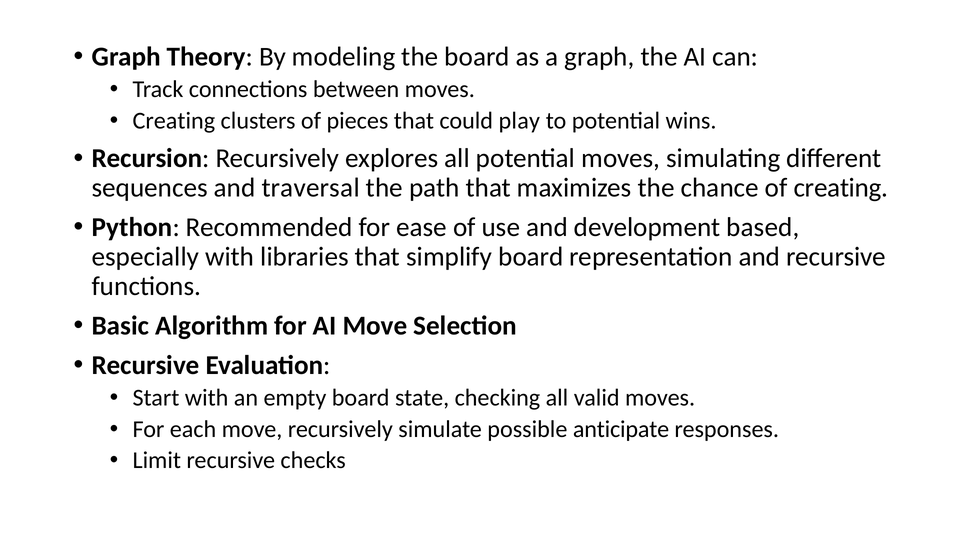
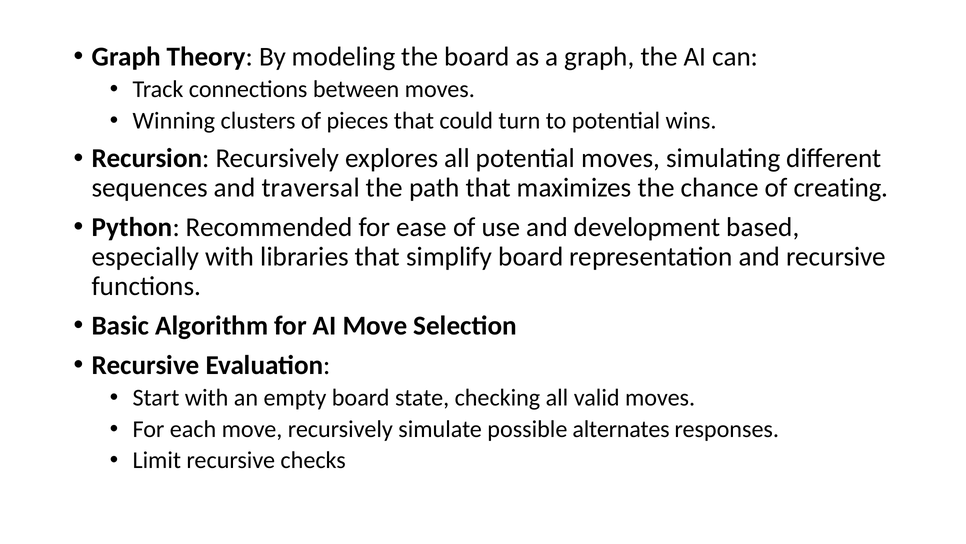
Creating at (174, 120): Creating -> Winning
play: play -> turn
anticipate: anticipate -> alternates
